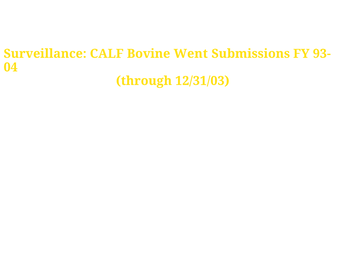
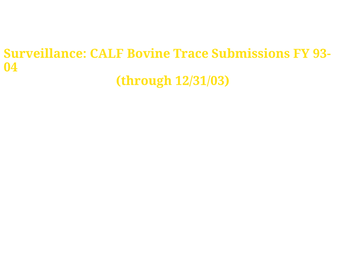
Went: Went -> Trace
